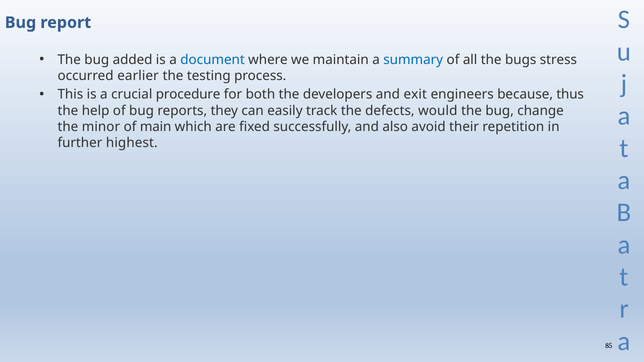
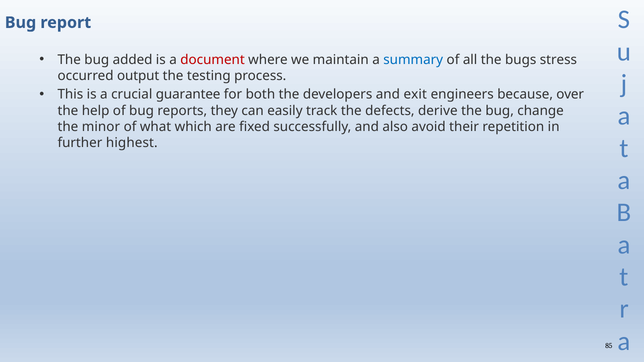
document colour: blue -> red
earlier: earlier -> output
procedure: procedure -> guarantee
thus: thus -> over
would: would -> derive
main: main -> what
